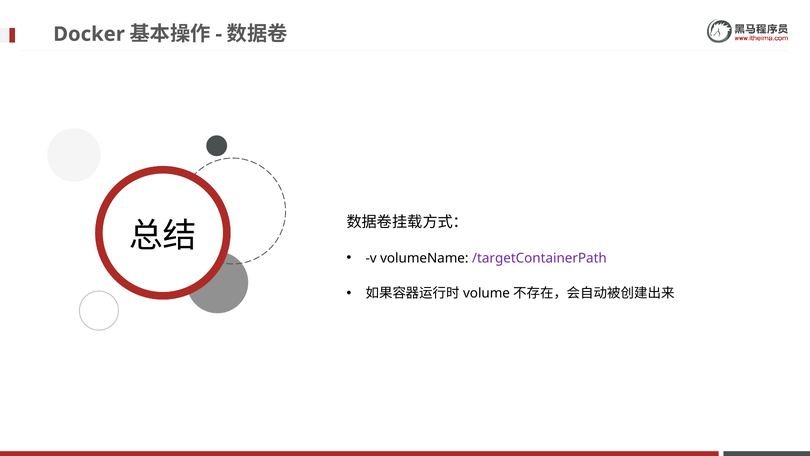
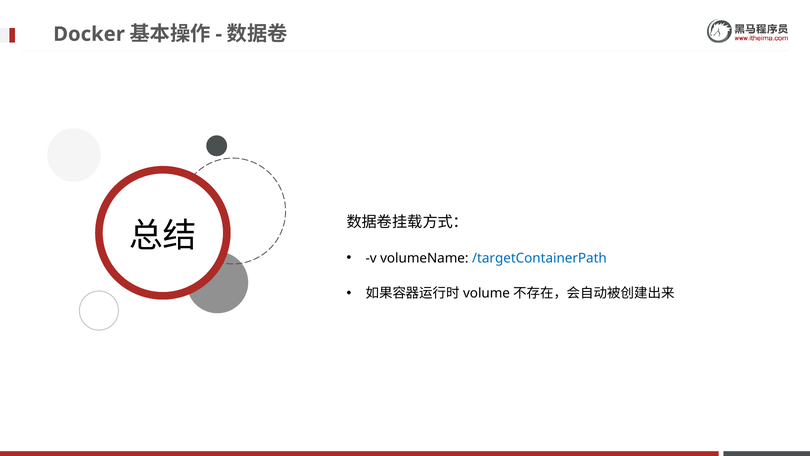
/targetContainerPath colour: purple -> blue
